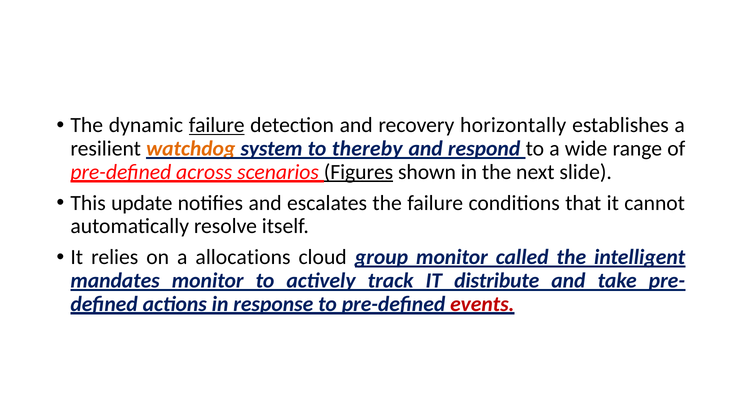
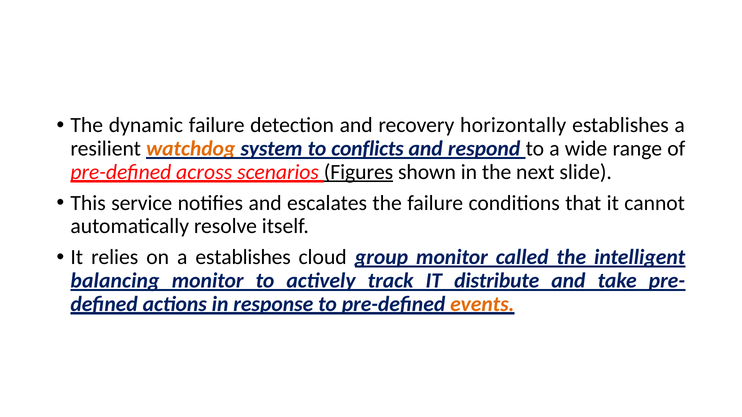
failure at (217, 125) underline: present -> none
thereby: thereby -> conflicts
update: update -> service
a allocations: allocations -> establishes
mandates: mandates -> balancing
events colour: red -> orange
